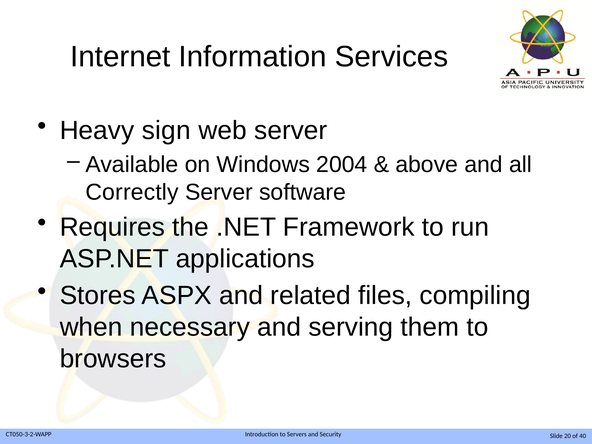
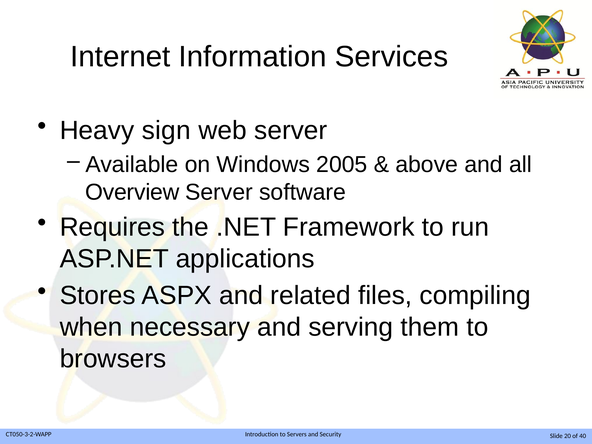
2004: 2004 -> 2005
Correctly: Correctly -> Overview
